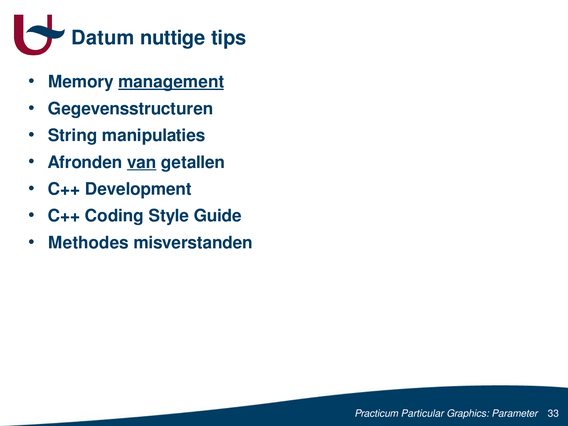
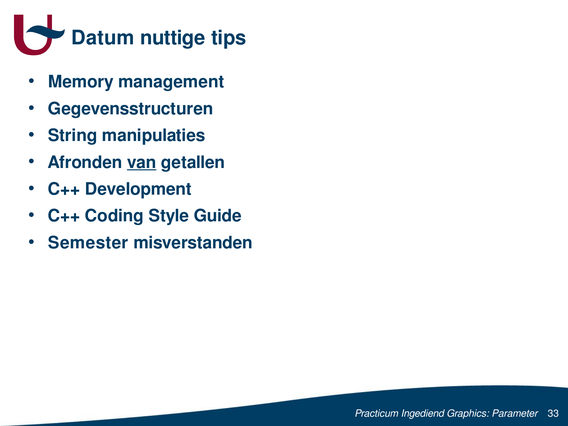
management underline: present -> none
Methodes: Methodes -> Semester
Particular: Particular -> Ingediend
